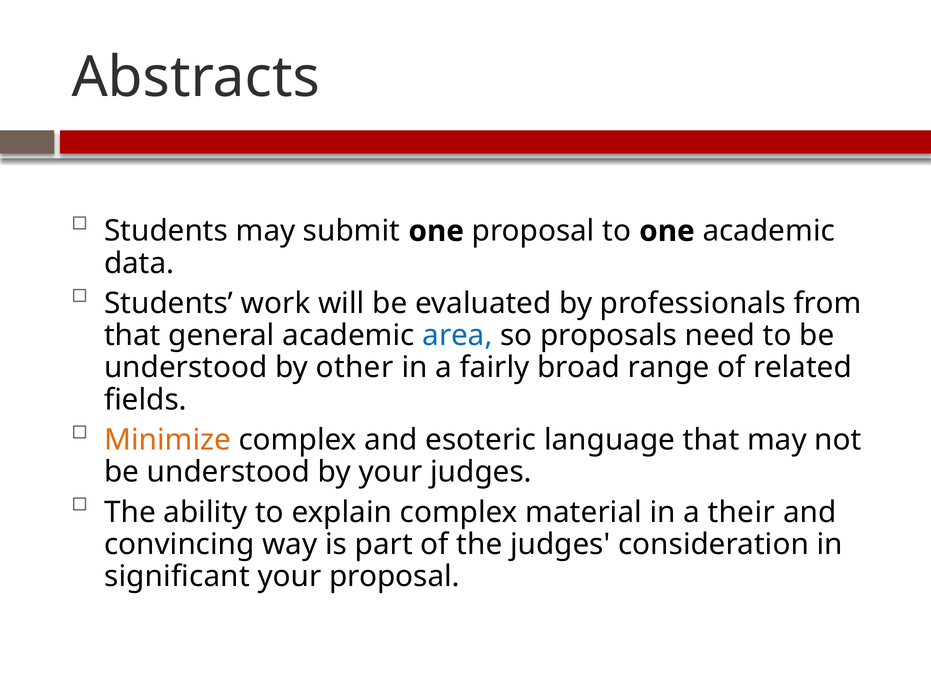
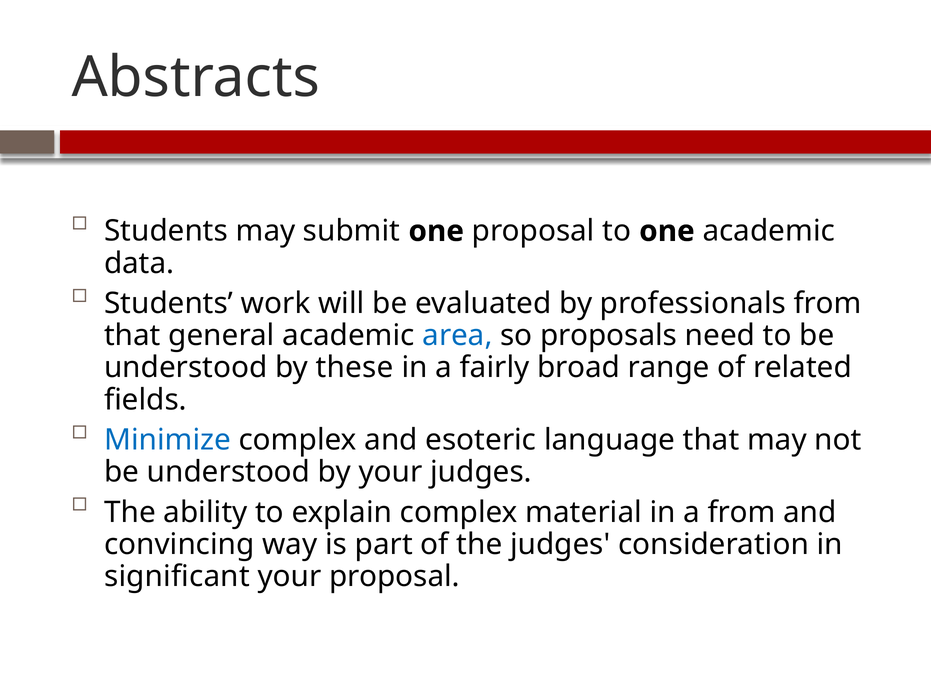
other: other -> these
Minimize colour: orange -> blue
a their: their -> from
